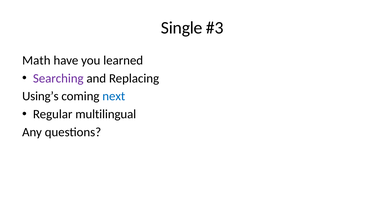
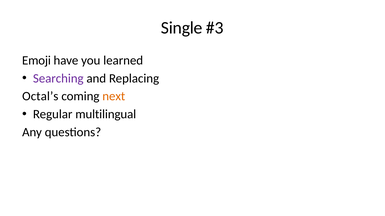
Math: Math -> Emoji
Using’s: Using’s -> Octal’s
next colour: blue -> orange
